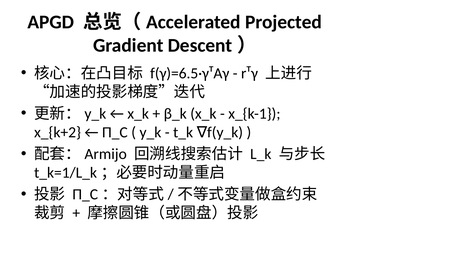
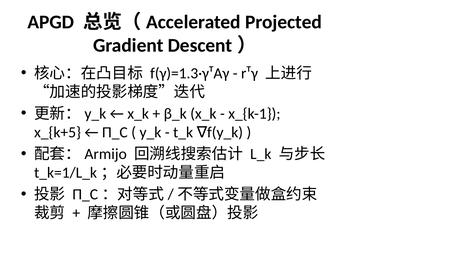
f(γ)=6.5·γᵀAγ: f(γ)=6.5·γᵀAγ -> f(γ)=1.3·γᵀAγ
x_{k+2: x_{k+2 -> x_{k+5
